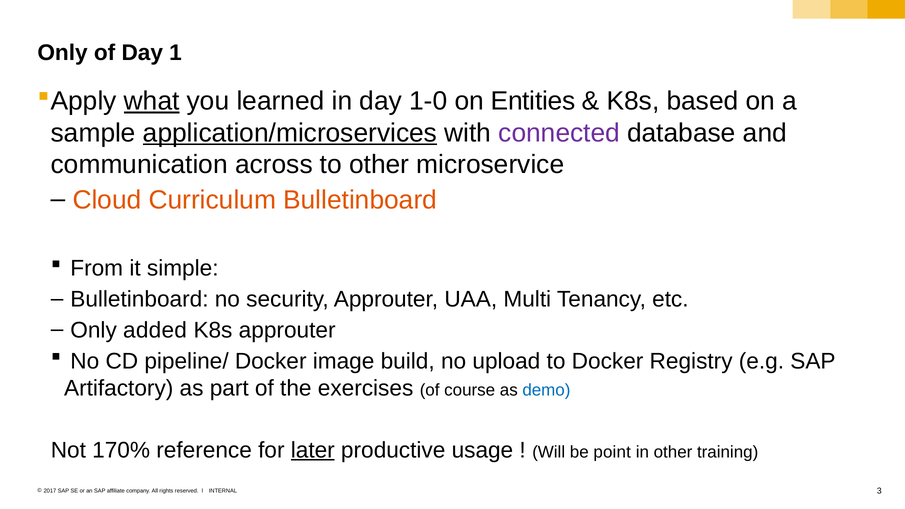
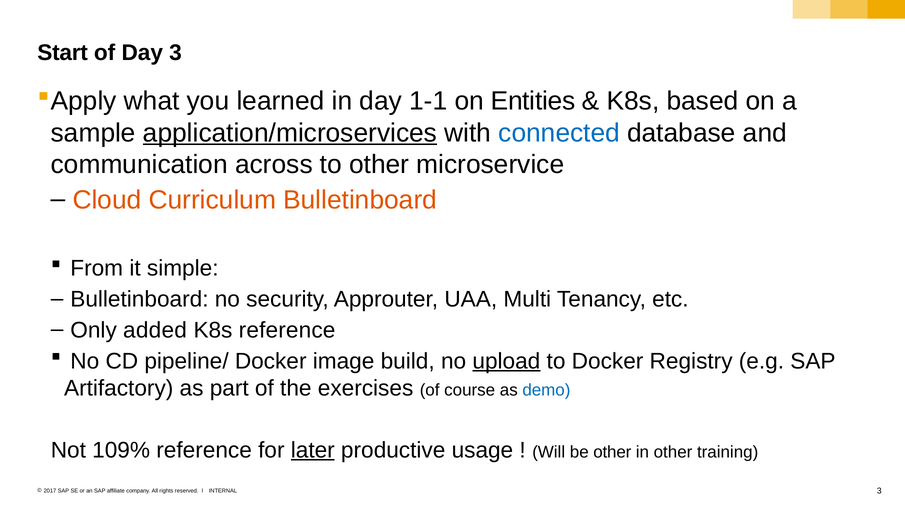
Only at (62, 53): Only -> Start
Day 1: 1 -> 3
what underline: present -> none
1-0: 1-0 -> 1-1
connected colour: purple -> blue
K8s approuter: approuter -> reference
upload underline: none -> present
170%: 170% -> 109%
be point: point -> other
